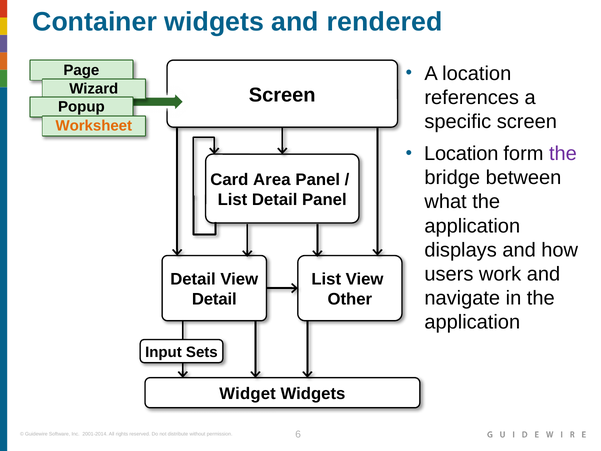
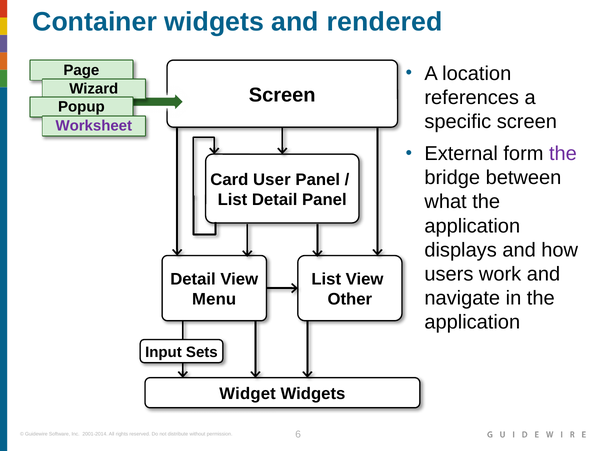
Worksheet colour: orange -> purple
Location at (461, 154): Location -> External
Area: Area -> User
Detail at (214, 299): Detail -> Menu
